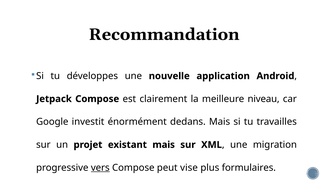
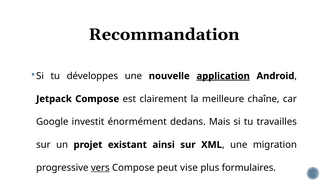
application underline: none -> present
niveau: niveau -> chaîne
existant mais: mais -> ainsi
